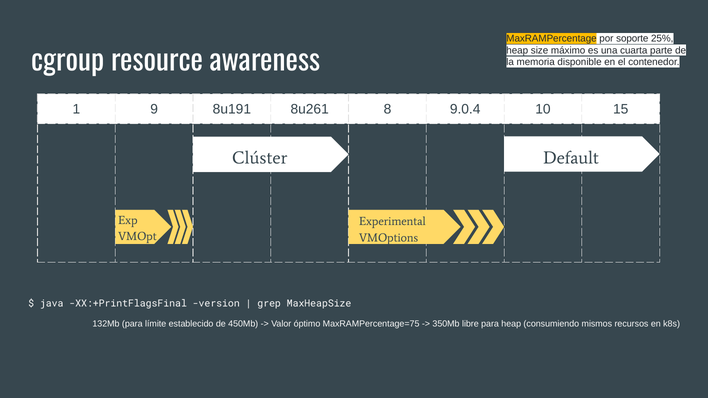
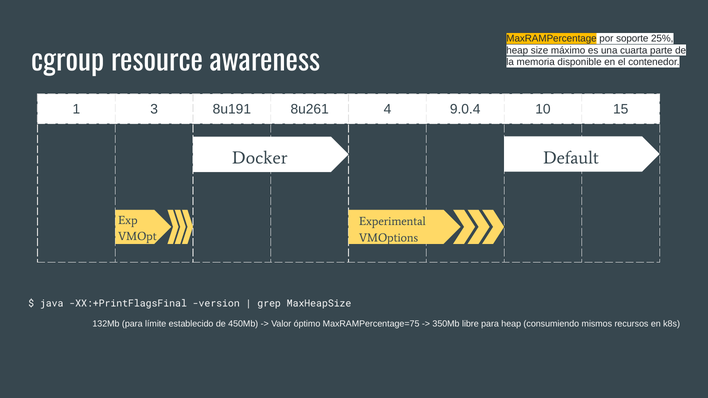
9: 9 -> 3
8: 8 -> 4
Clúster: Clúster -> Docker
